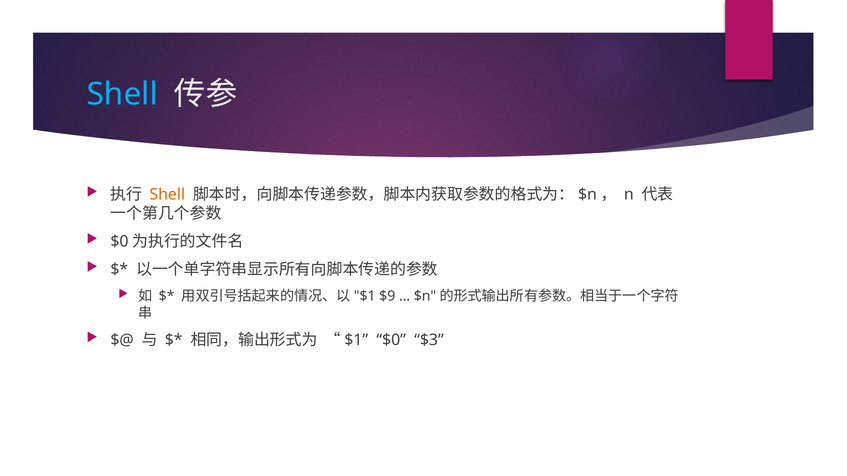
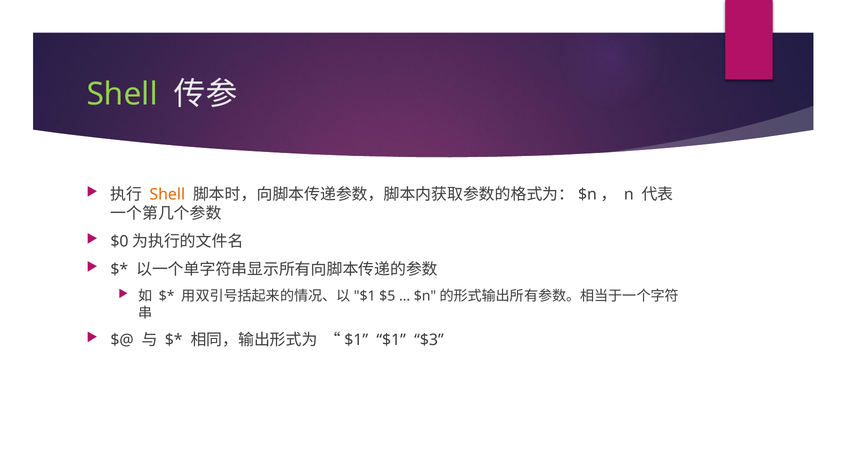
Shell at (122, 94) colour: light blue -> light green
$9: $9 -> $5
$1 $0: $0 -> $1
